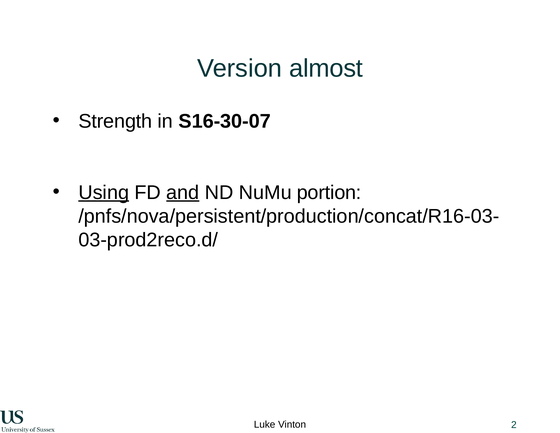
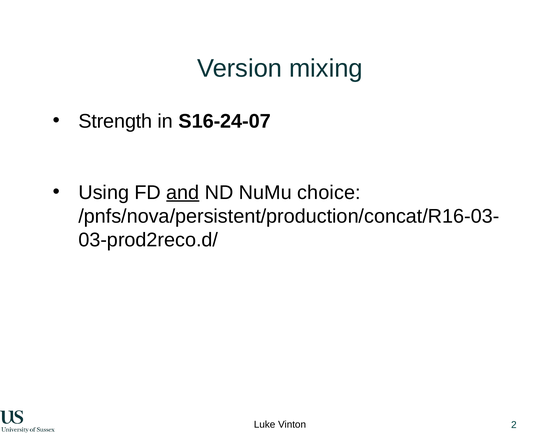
almost: almost -> mixing
S16-30-07: S16-30-07 -> S16-24-07
Using underline: present -> none
portion: portion -> choice
